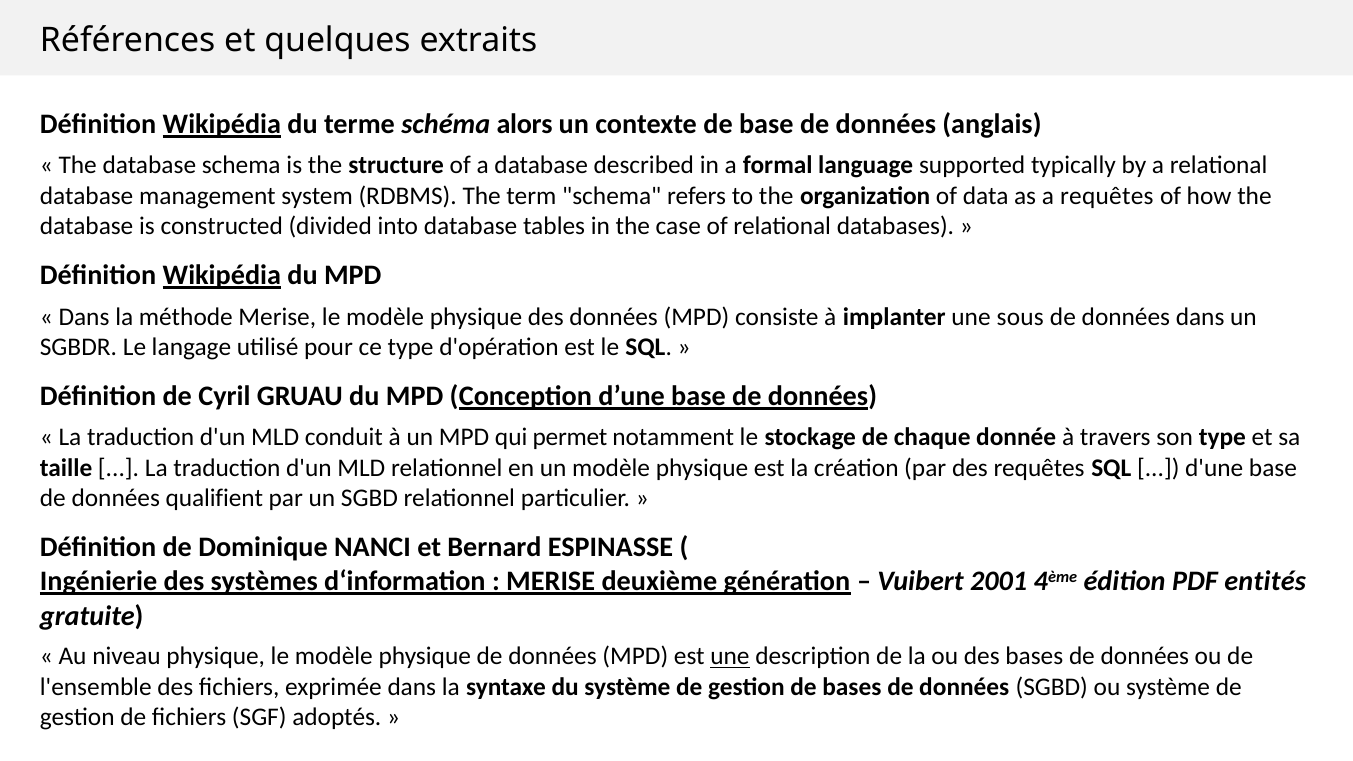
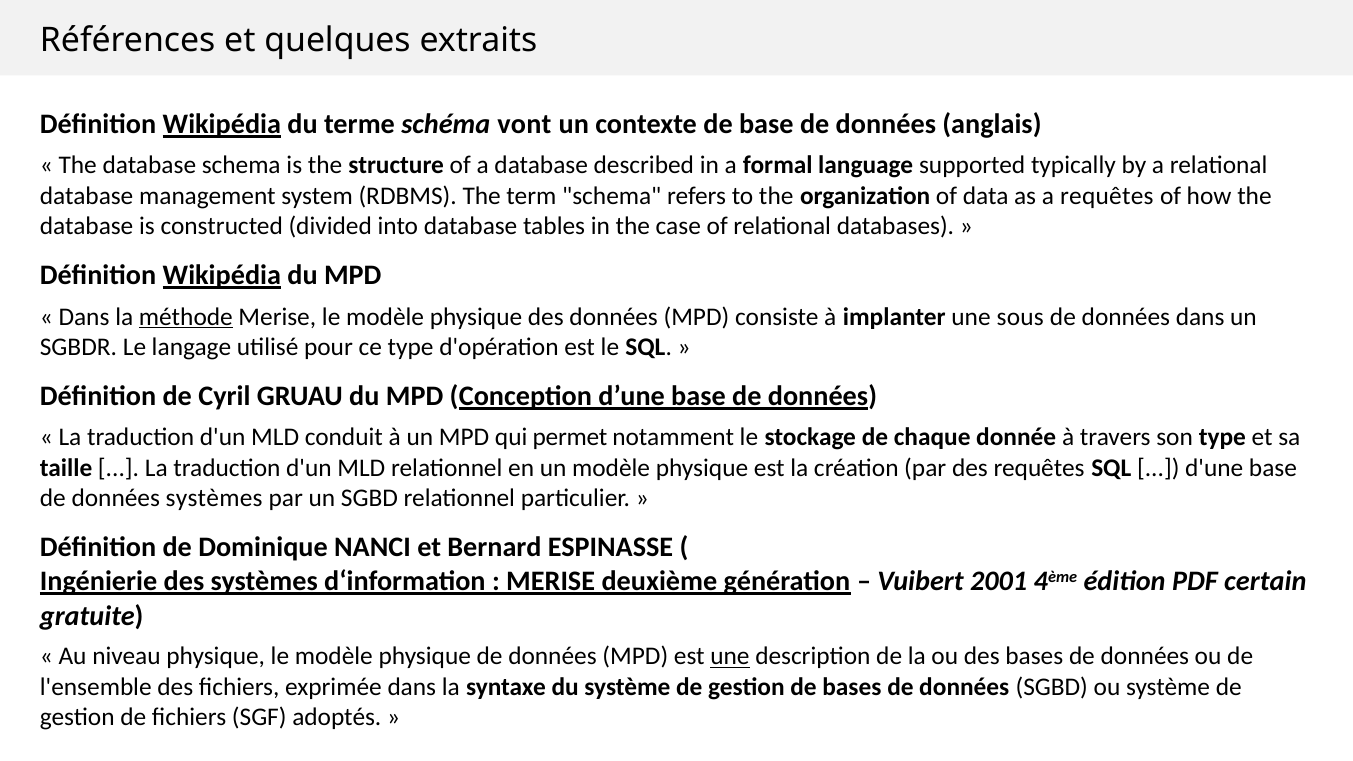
alors: alors -> vont
méthode underline: none -> present
données qualifient: qualifient -> systèmes
entités: entités -> certain
